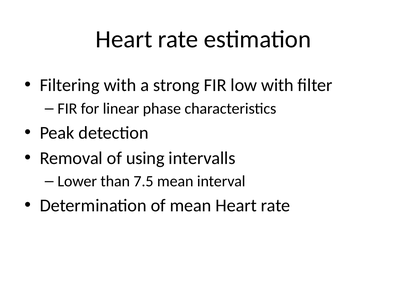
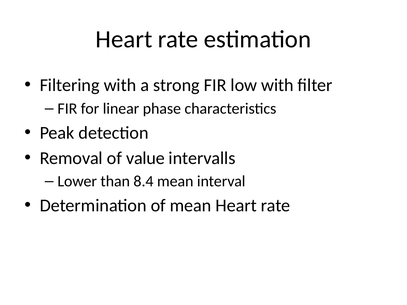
using: using -> value
7.5: 7.5 -> 8.4
